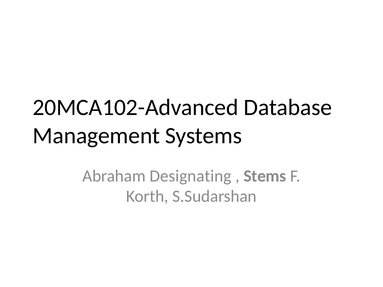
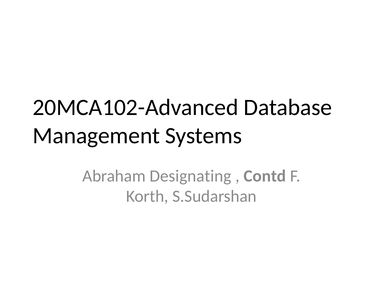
Stems: Stems -> Contd
